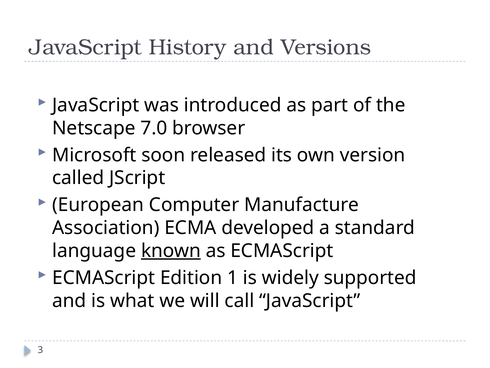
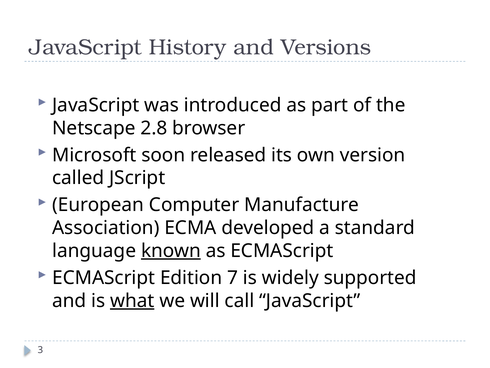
7.0: 7.0 -> 2.8
1: 1 -> 7
what underline: none -> present
